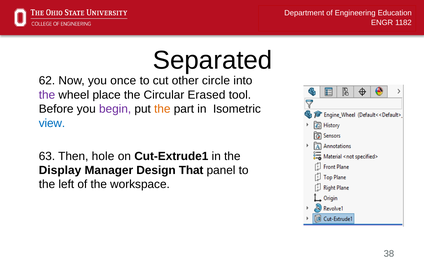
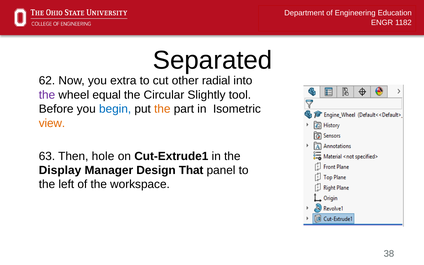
once: once -> extra
circle: circle -> radial
place: place -> equal
Erased: Erased -> Slightly
begin colour: purple -> blue
view colour: blue -> orange
